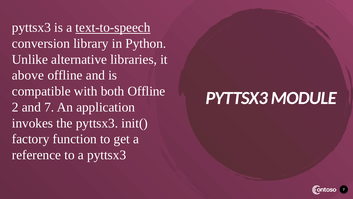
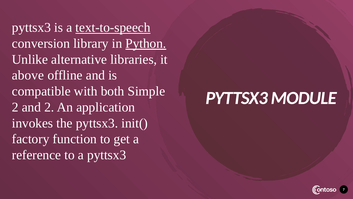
Python underline: none -> present
both Offline: Offline -> Simple
and 7: 7 -> 2
